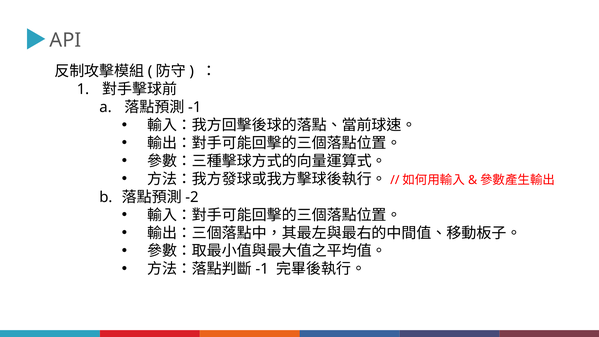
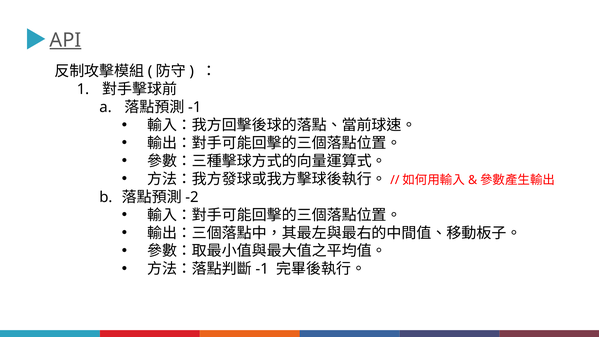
API underline: none -> present
